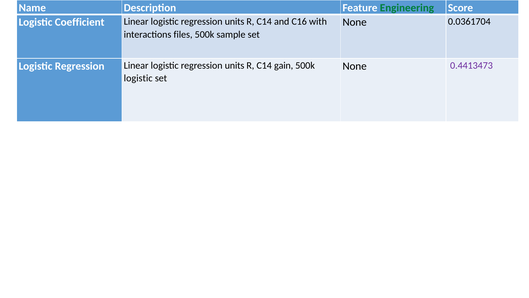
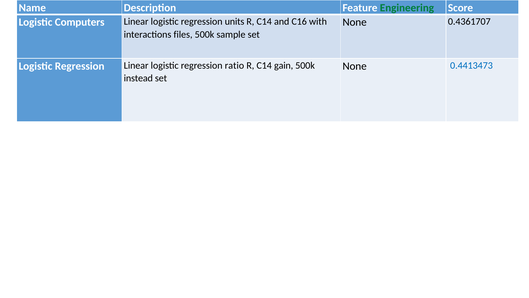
Coefficient: Coefficient -> Computers
0.0361704: 0.0361704 -> 0.4361707
units at (235, 65): units -> ratio
0.4413473 colour: purple -> blue
logistic at (138, 78): logistic -> instead
